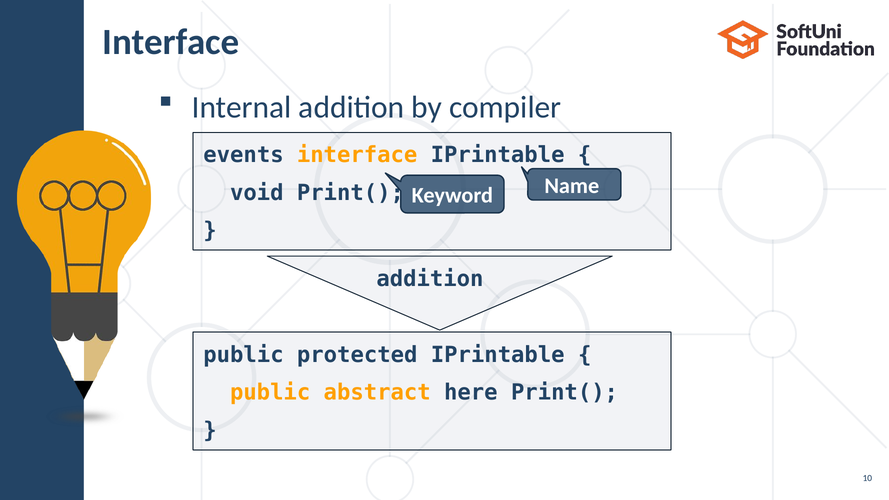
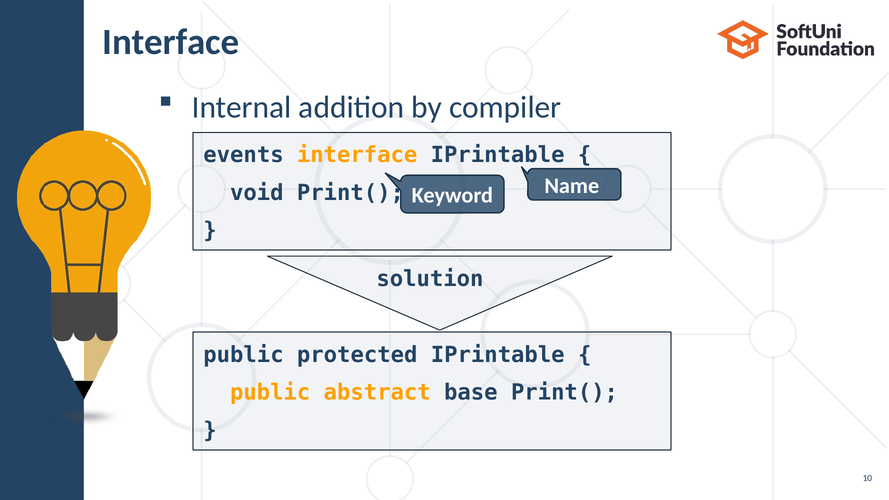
addition at (430, 279): addition -> solution
here: here -> base
